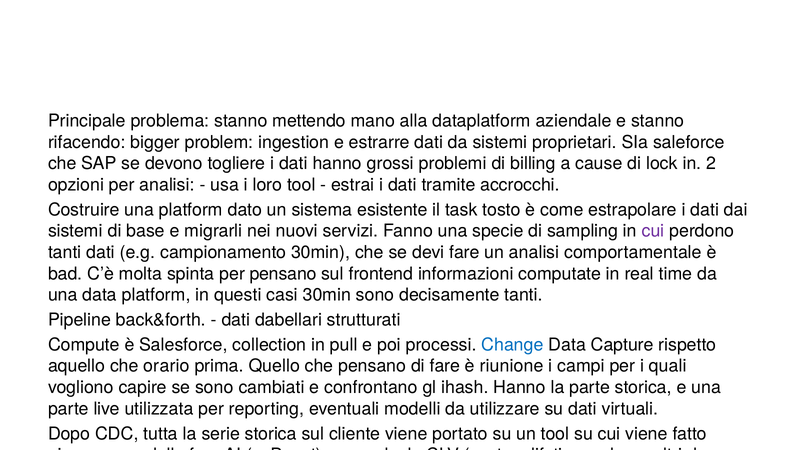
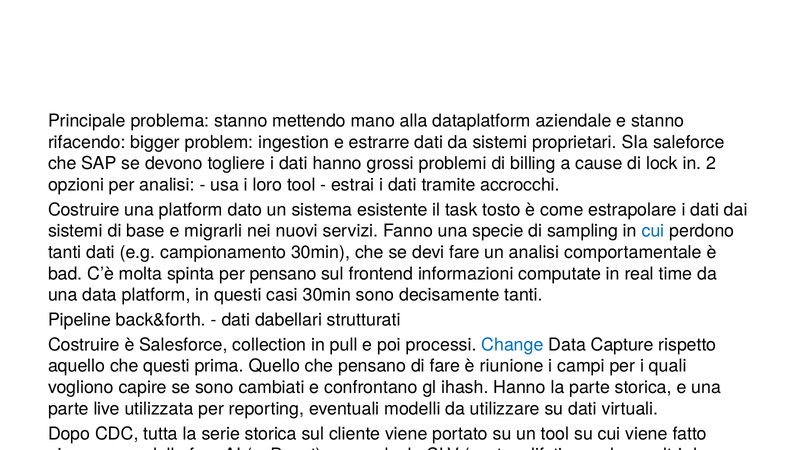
cui at (653, 231) colour: purple -> blue
Compute at (84, 345): Compute -> Costruire
che orario: orario -> questi
